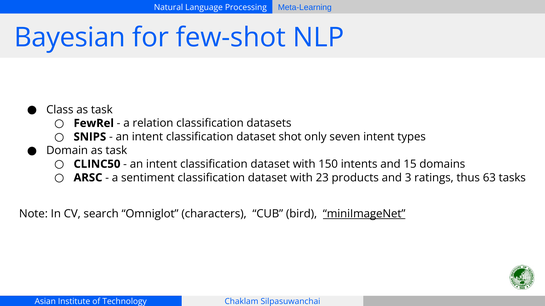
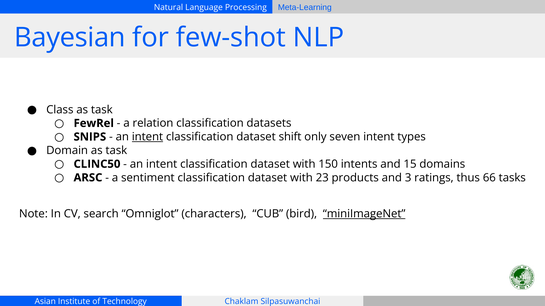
intent at (147, 137) underline: none -> present
shot: shot -> shift
63: 63 -> 66
